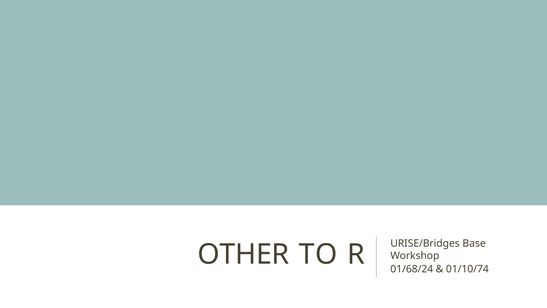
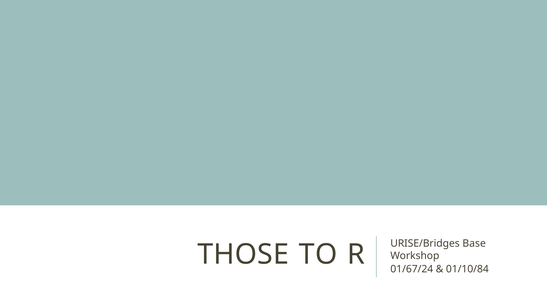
OTHER: OTHER -> THOSE
01/68/24: 01/68/24 -> 01/67/24
01/10/74: 01/10/74 -> 01/10/84
